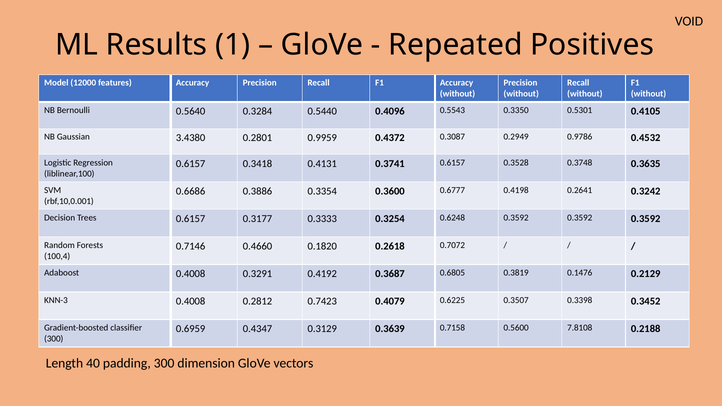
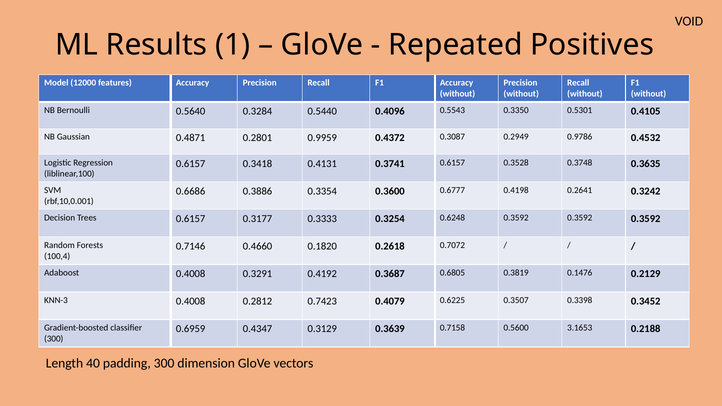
3.4380: 3.4380 -> 0.4871
7.8108: 7.8108 -> 3.1653
